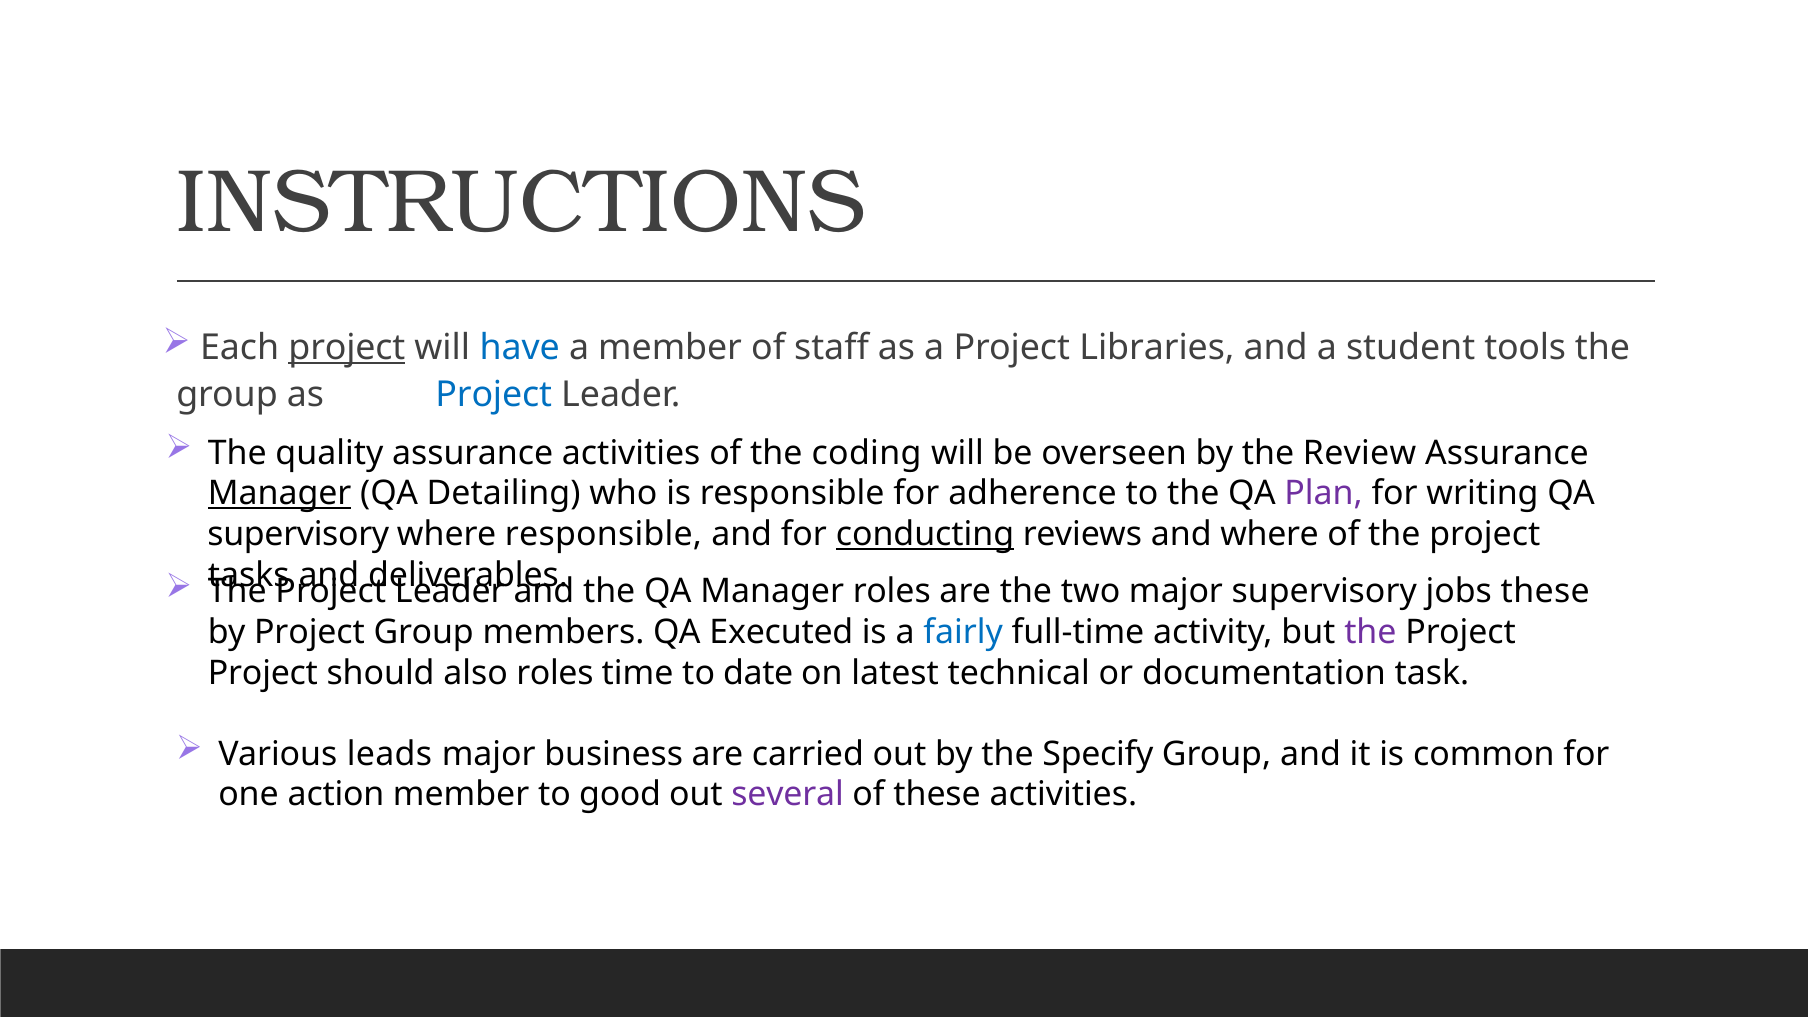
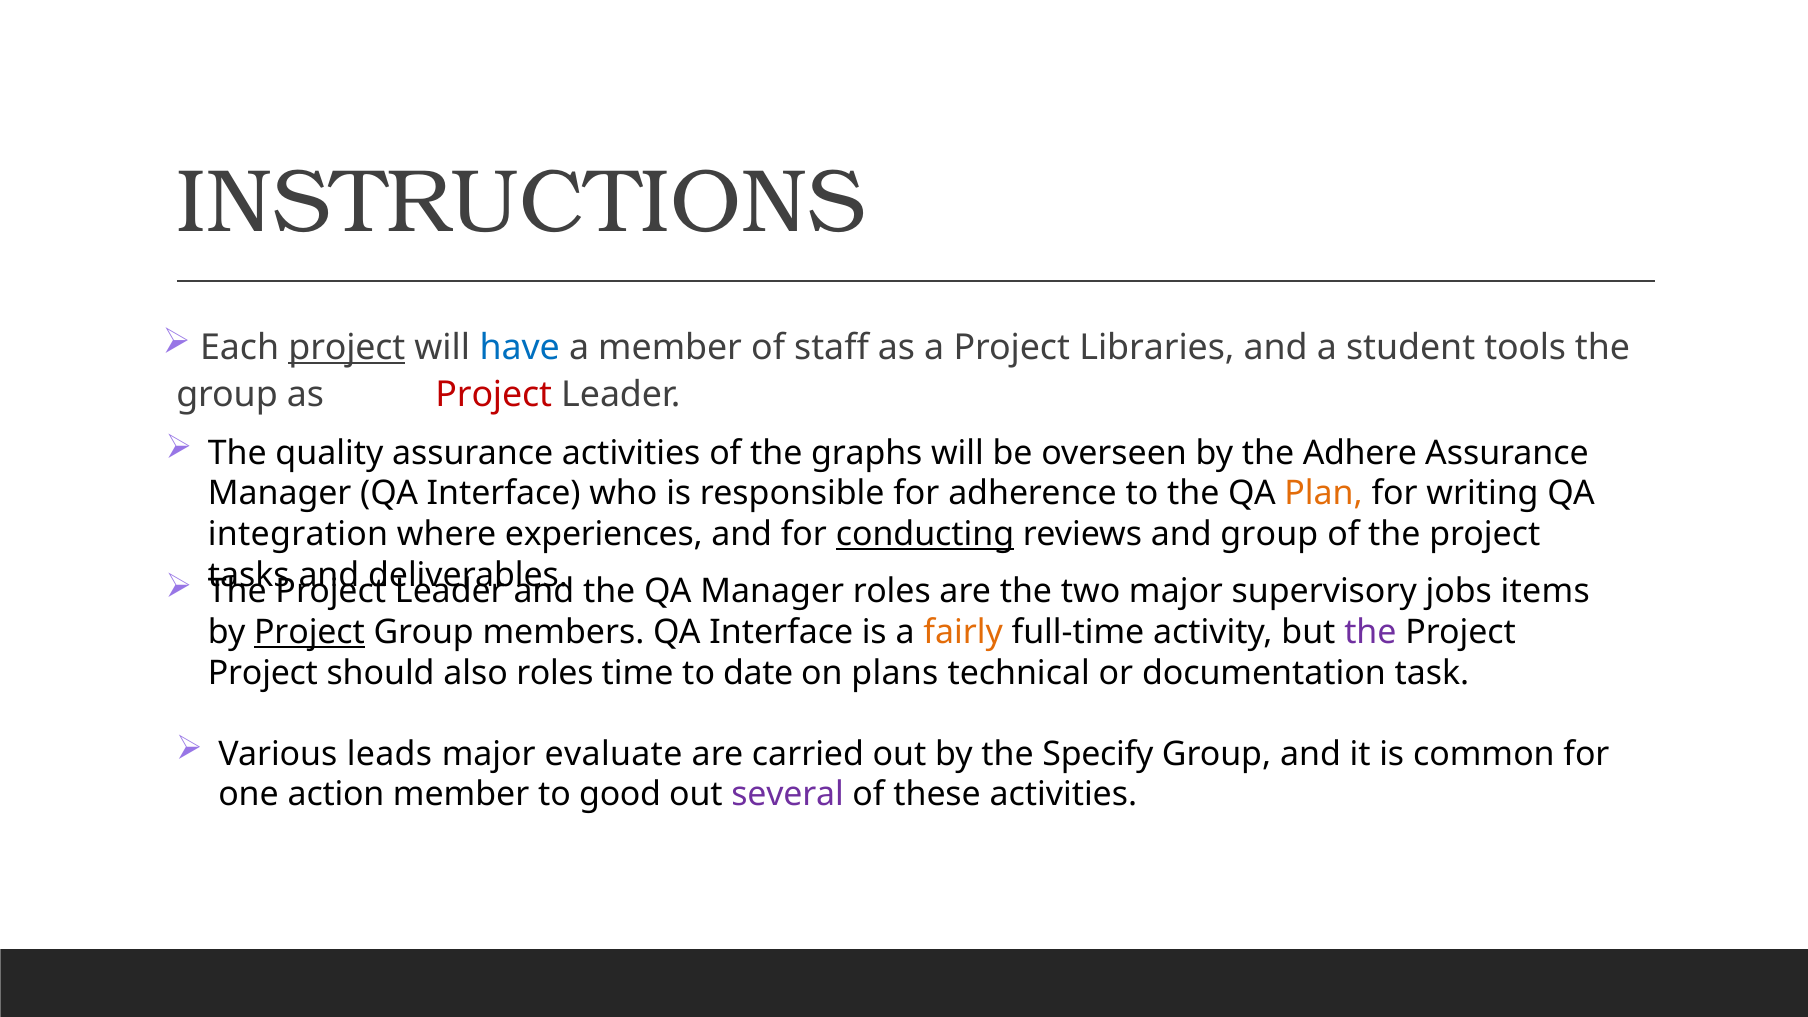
Project at (494, 395) colour: blue -> red
coding: coding -> graphs
Review: Review -> Adhere
Manager at (280, 494) underline: present -> none
Detailing at (504, 494): Detailing -> Interface
Plan colour: purple -> orange
supervisory at (298, 534): supervisory -> integration
where responsible: responsible -> experiences
and where: where -> group
jobs these: these -> items
Project at (309, 632) underline: none -> present
members QA Executed: Executed -> Interface
fairly colour: blue -> orange
latest: latest -> plans
business: business -> evaluate
